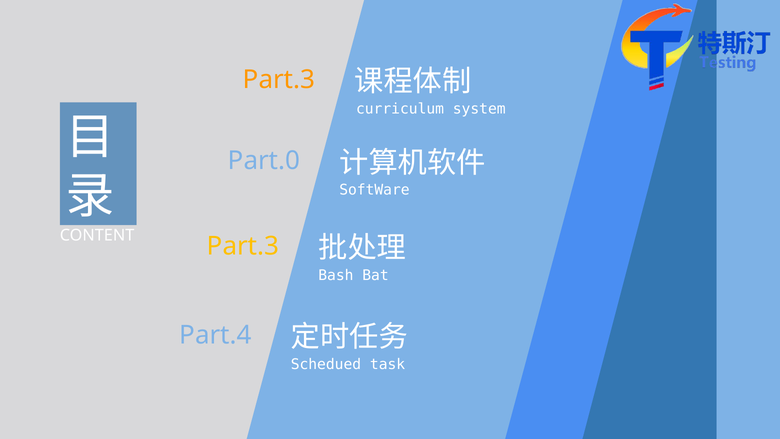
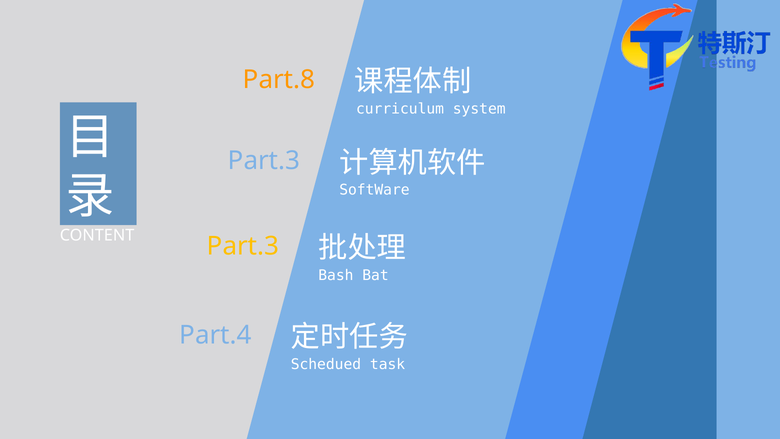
Part.3 at (279, 80): Part.3 -> Part.8
Part.0 at (264, 161): Part.0 -> Part.3
